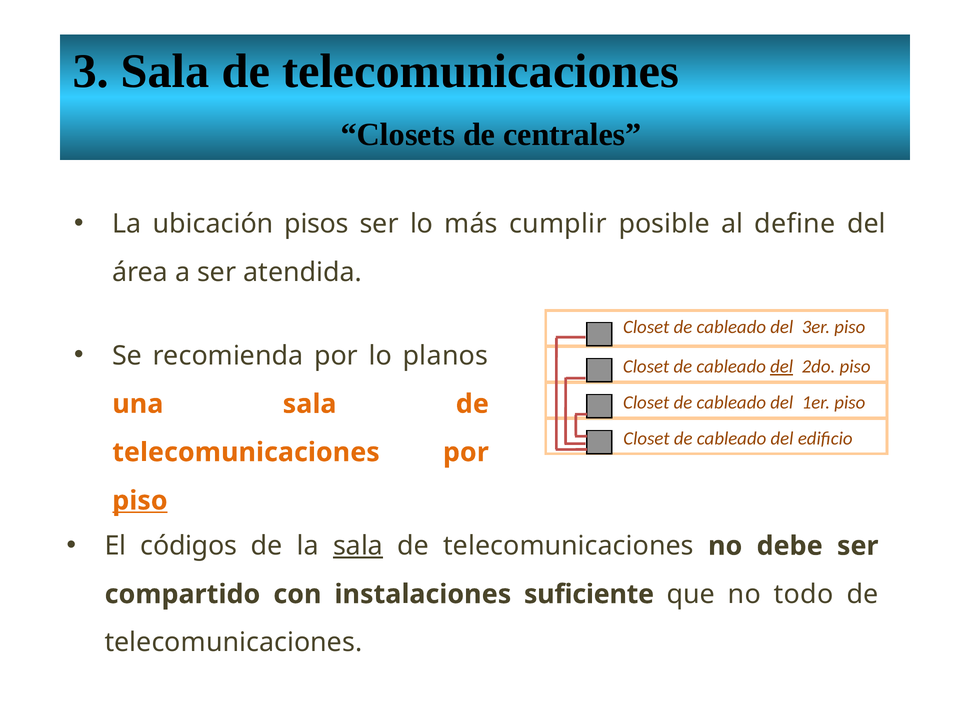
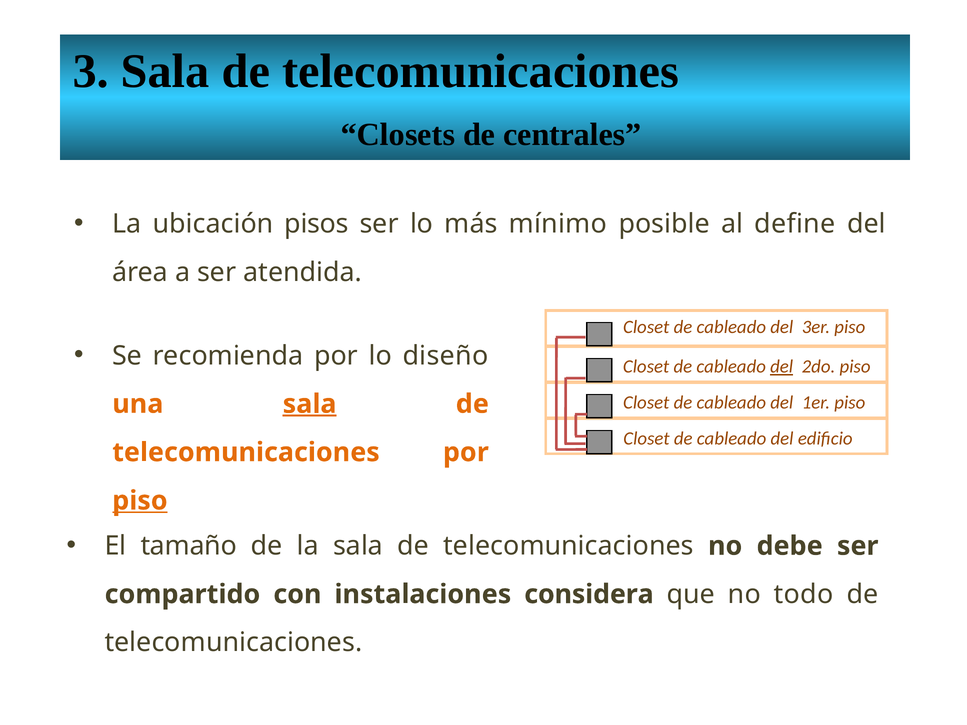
cumplir: cumplir -> mínimo
planos: planos -> diseño
sala at (310, 404) underline: none -> present
códigos: códigos -> tamaño
sala at (358, 546) underline: present -> none
suficiente: suficiente -> considera
